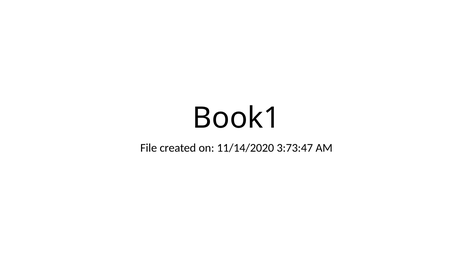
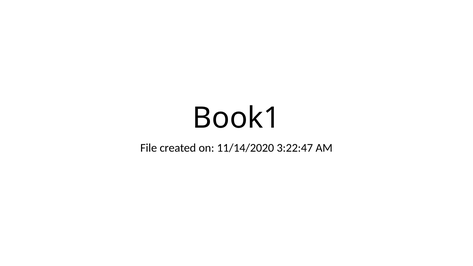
3:73:47: 3:73:47 -> 3:22:47
